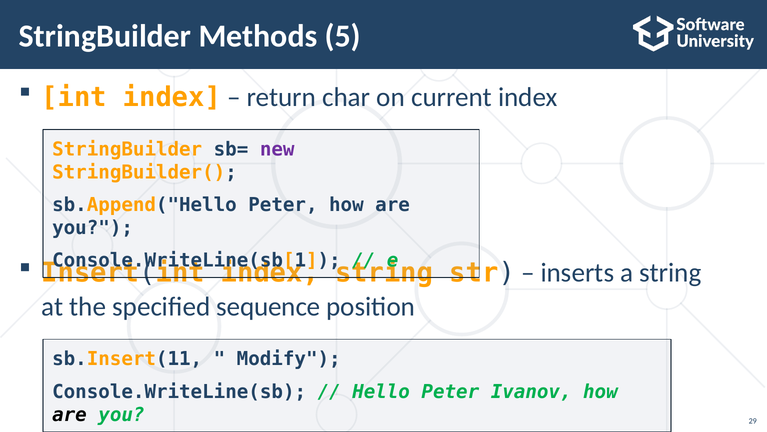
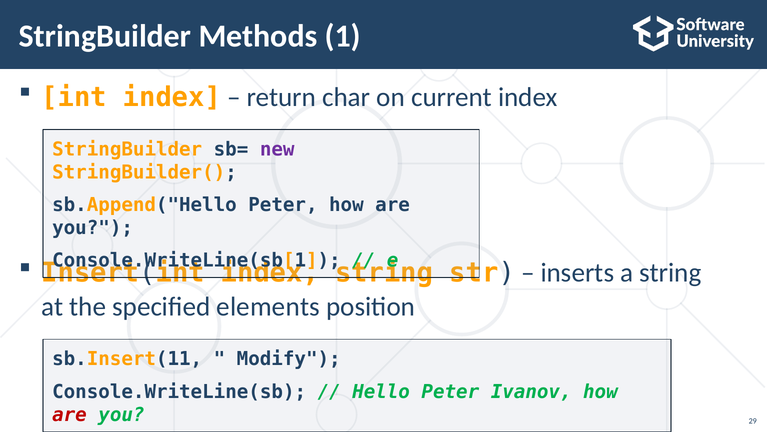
5: 5 -> 1
sequence: sequence -> elements
are at (69, 414) colour: black -> red
